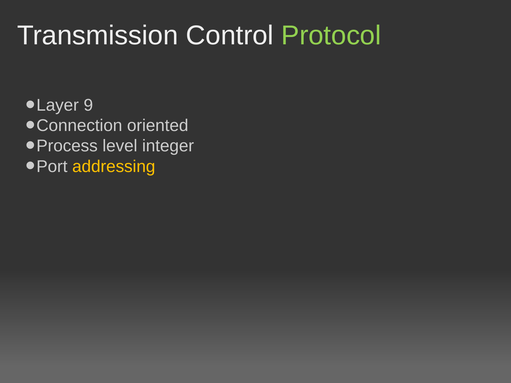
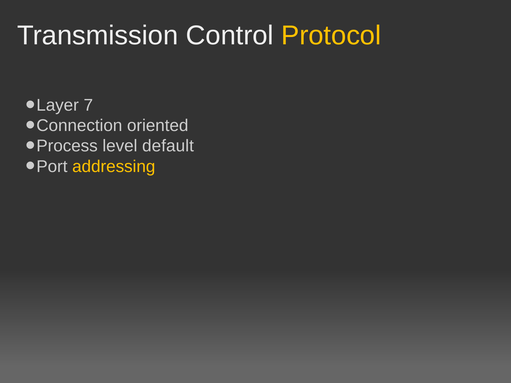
Protocol colour: light green -> yellow
9: 9 -> 7
integer: integer -> default
